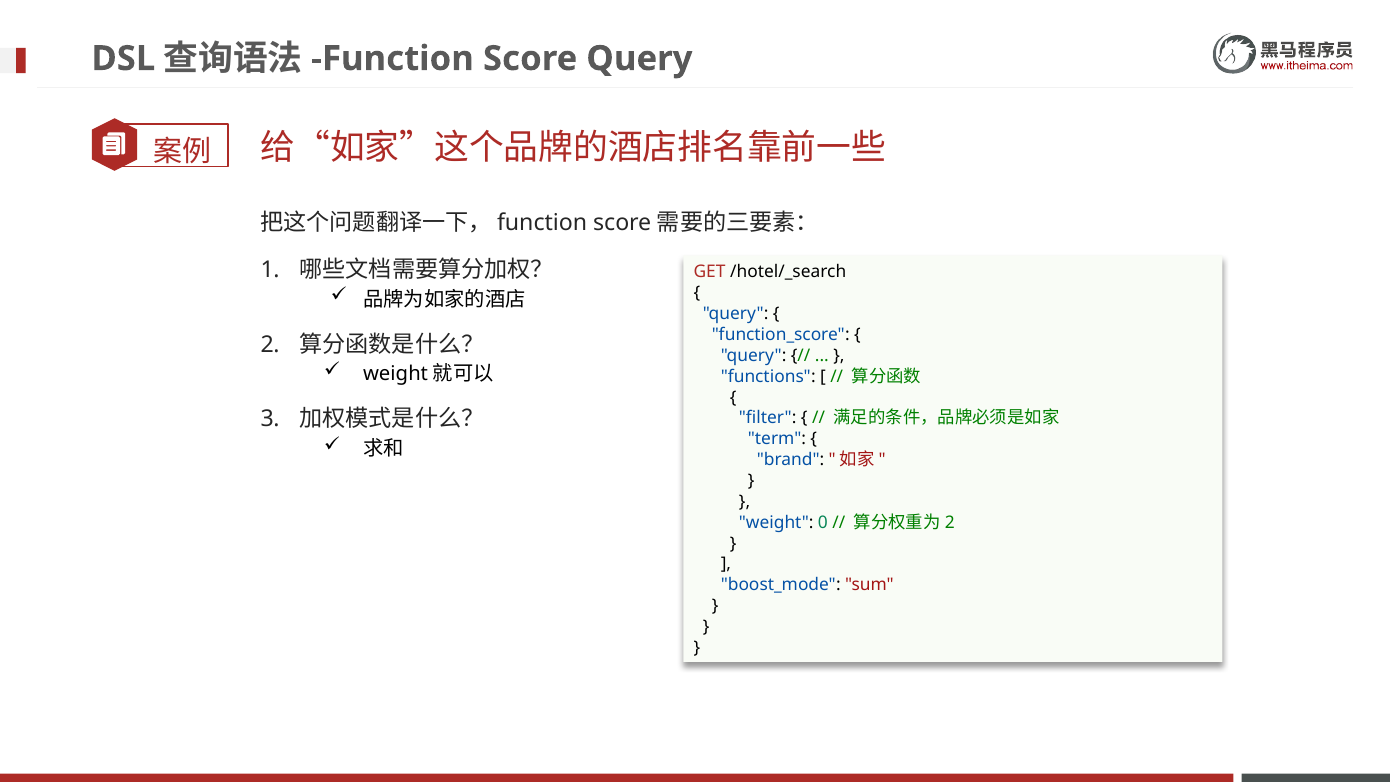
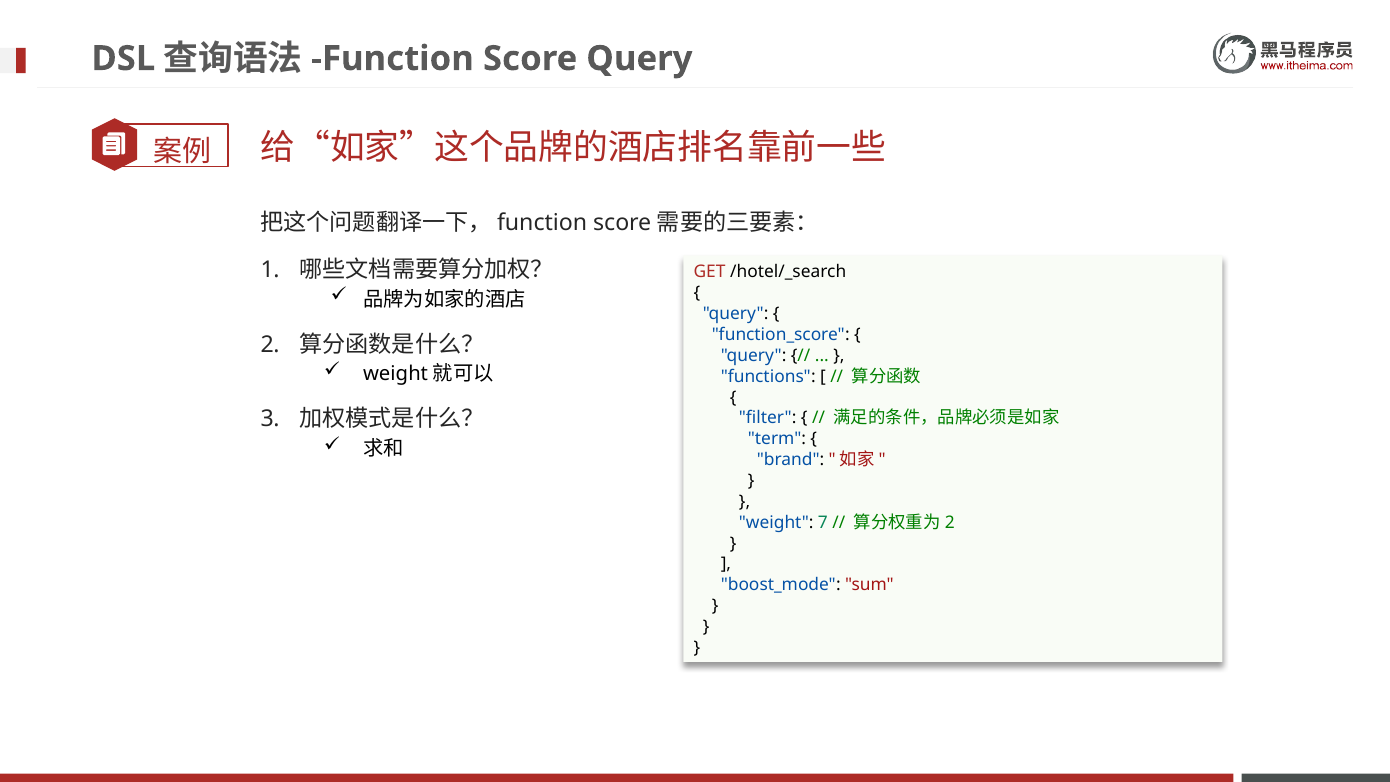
0: 0 -> 7
